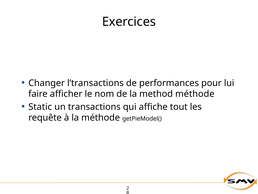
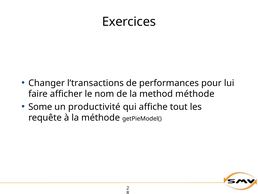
Static: Static -> Some
transactions: transactions -> productivité
